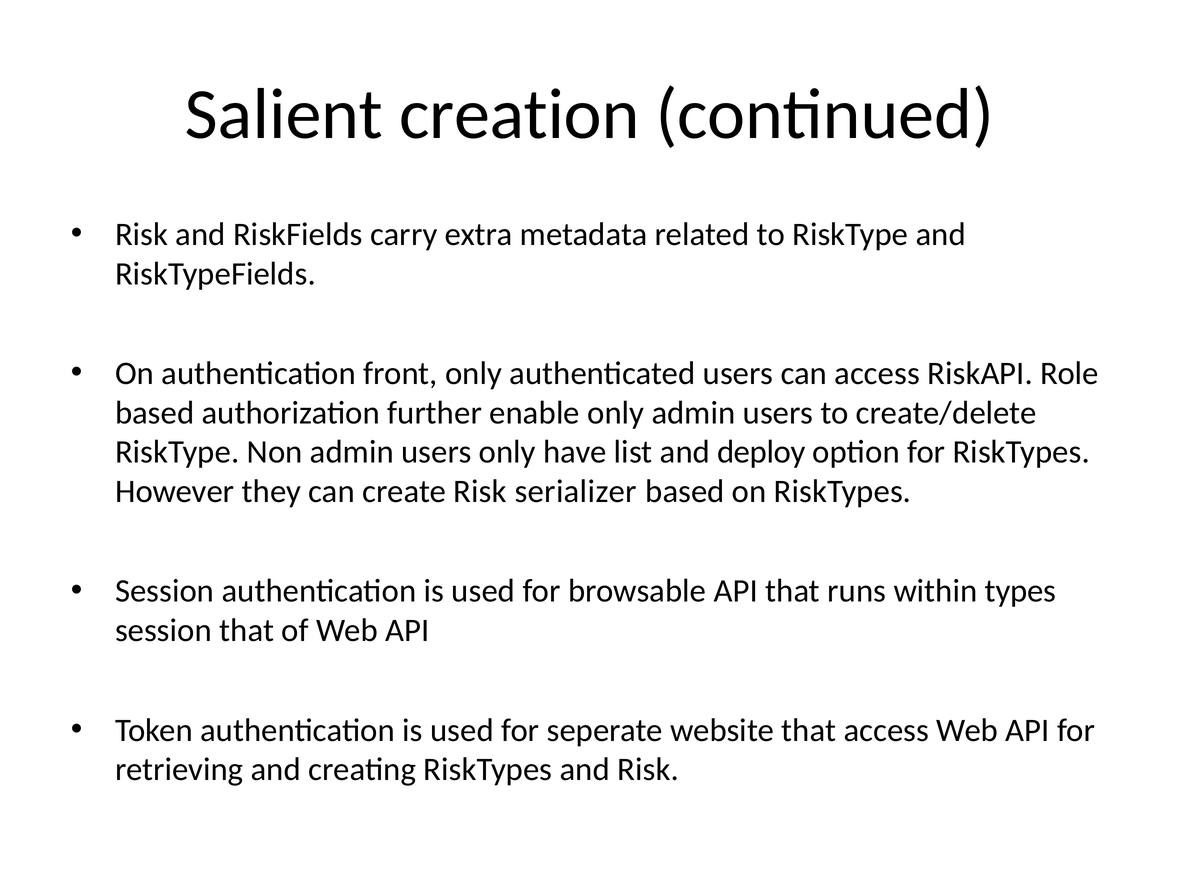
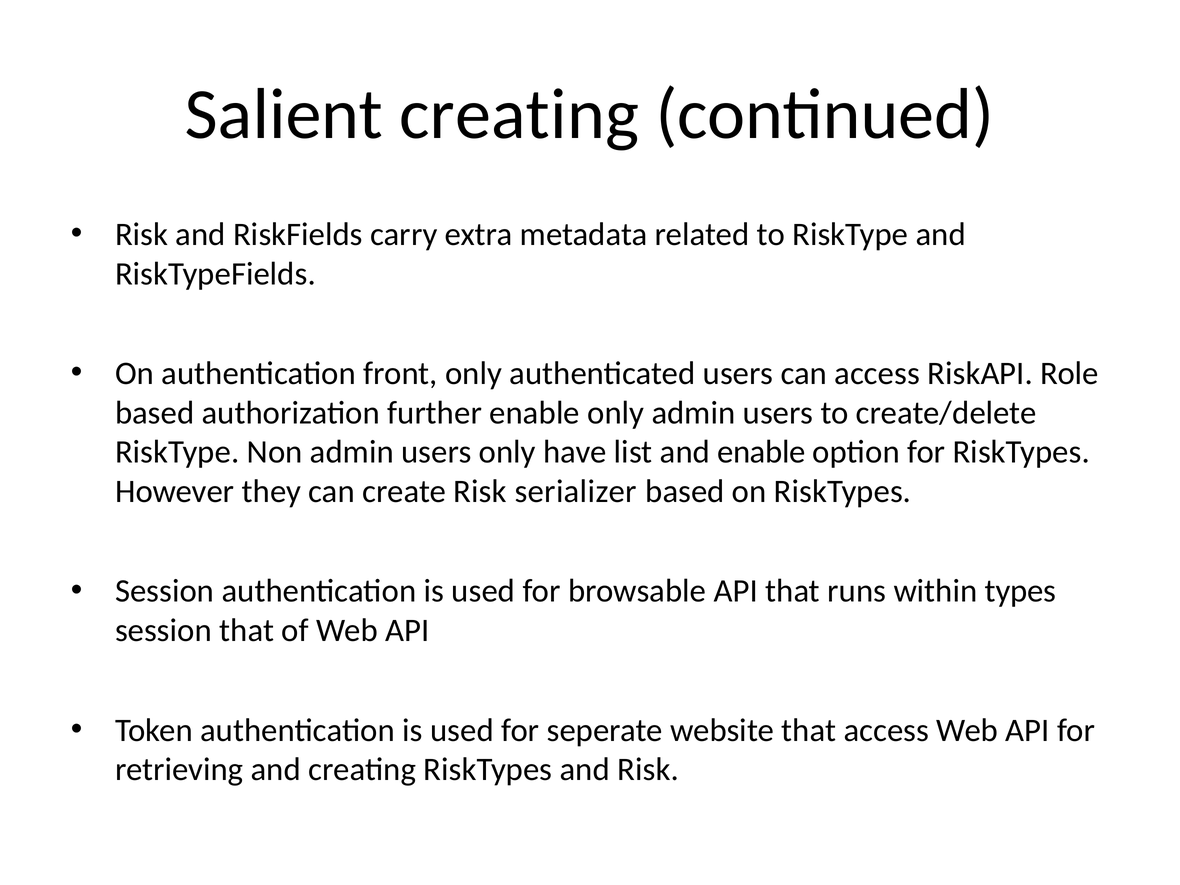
Salient creation: creation -> creating
and deploy: deploy -> enable
